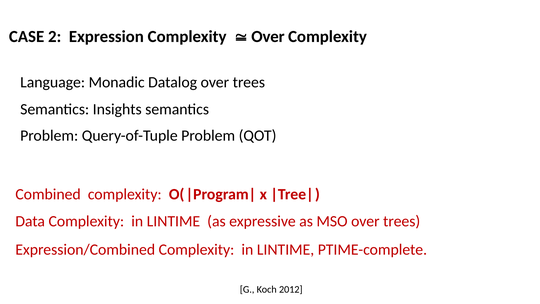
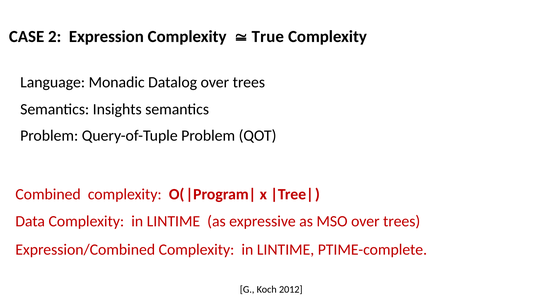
Over at (268, 37): Over -> True
